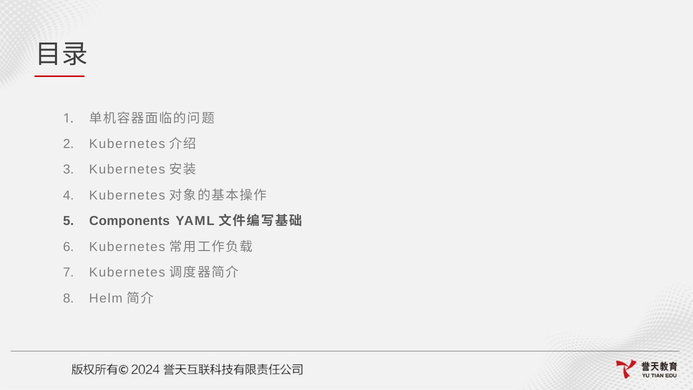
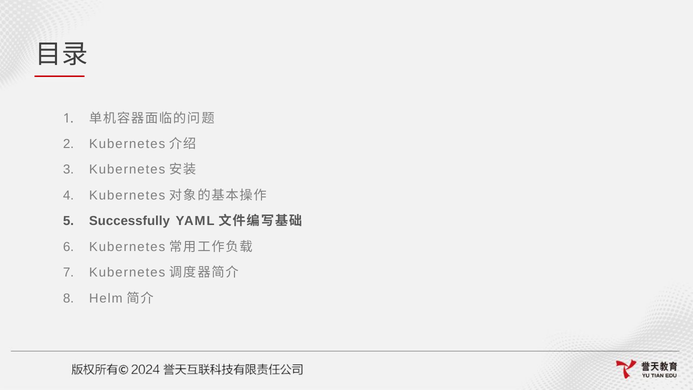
Components: Components -> Successfully
